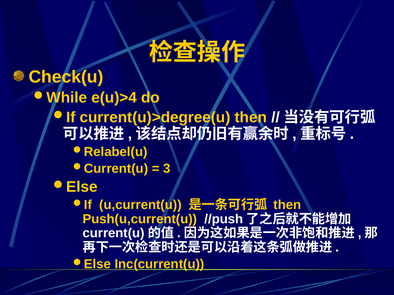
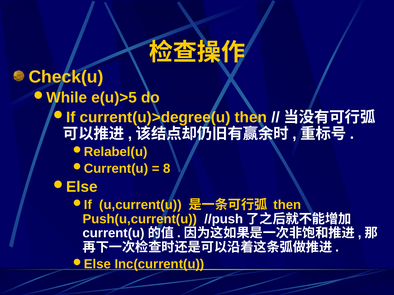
e(u)>4: e(u)>4 -> e(u)>5
3: 3 -> 8
